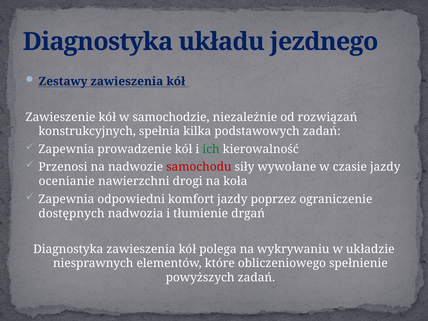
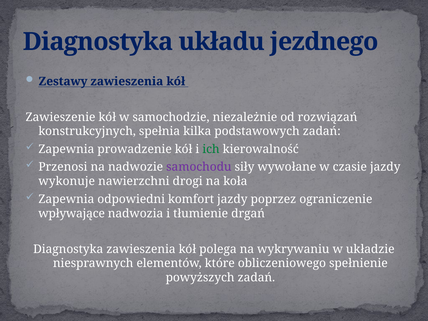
samochodu colour: red -> purple
ocenianie: ocenianie -> wykonuje
dostępnych: dostępnych -> wpływające
